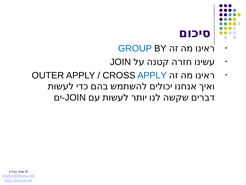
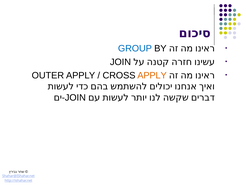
APPLY at (152, 75) colour: blue -> orange
